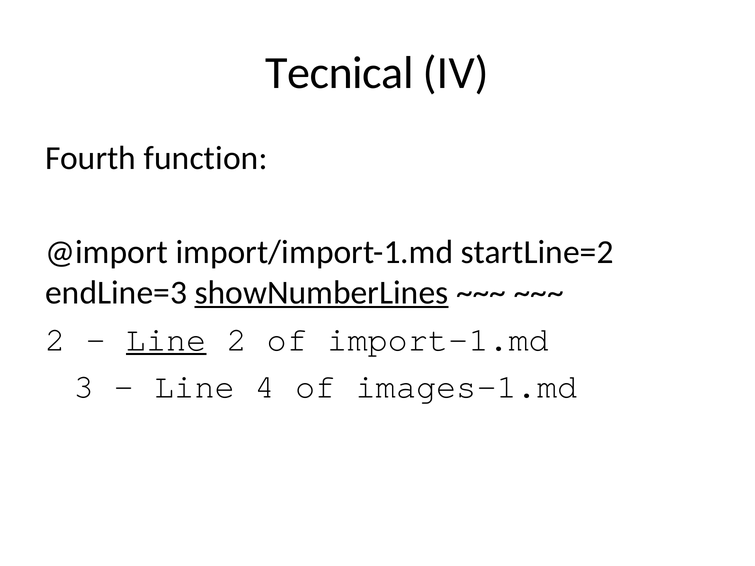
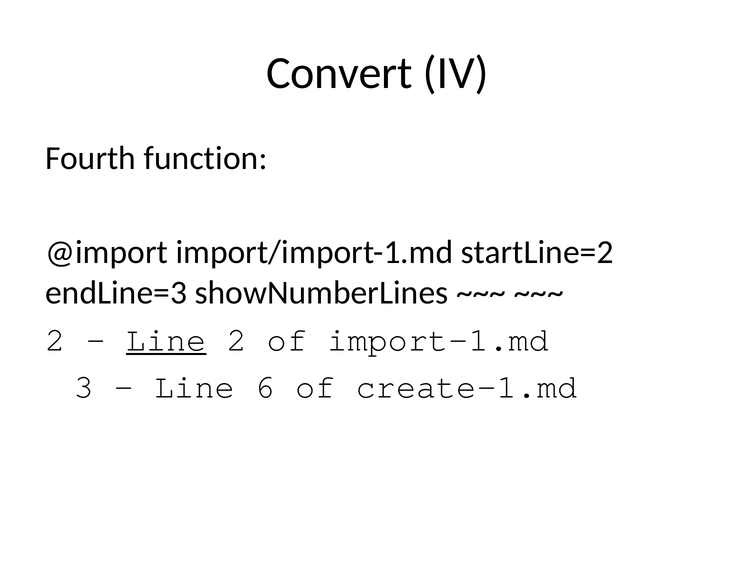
Tecnical: Tecnical -> Convert
showNumberLines underline: present -> none
4: 4 -> 6
images-1.md: images-1.md -> create-1.md
